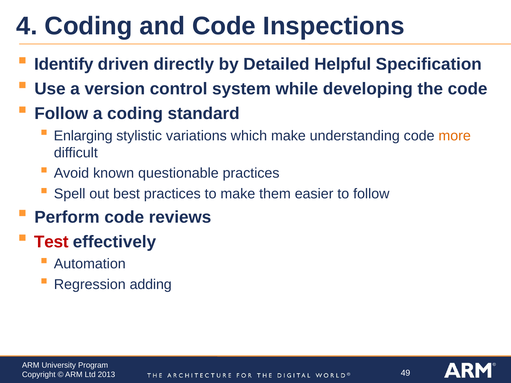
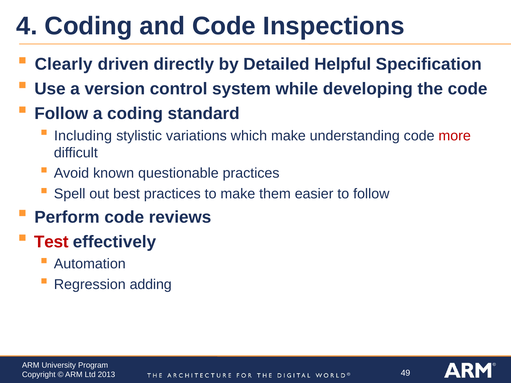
Identify: Identify -> Clearly
Enlarging: Enlarging -> Including
more colour: orange -> red
